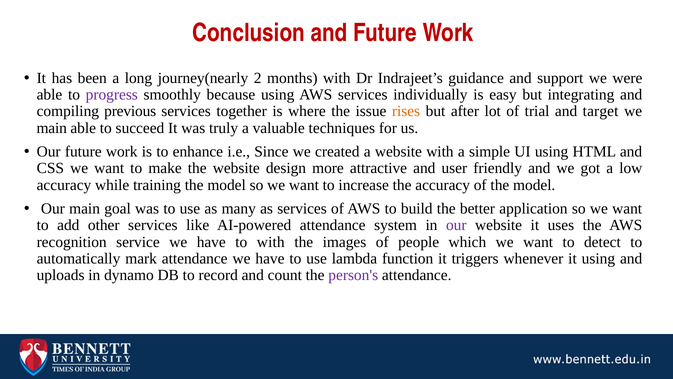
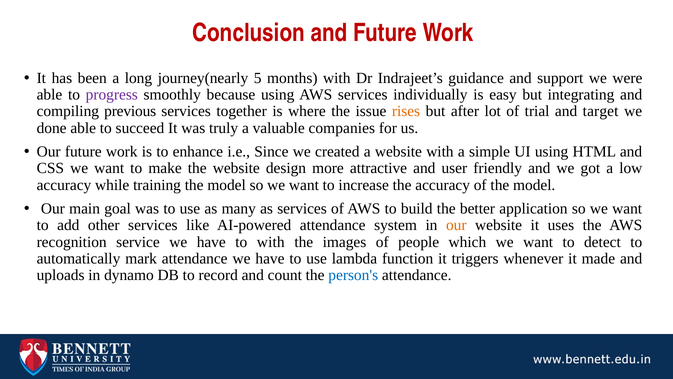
2: 2 -> 5
main at (52, 128): main -> done
techniques: techniques -> companies
our at (456, 225) colour: purple -> orange
it using: using -> made
person's colour: purple -> blue
